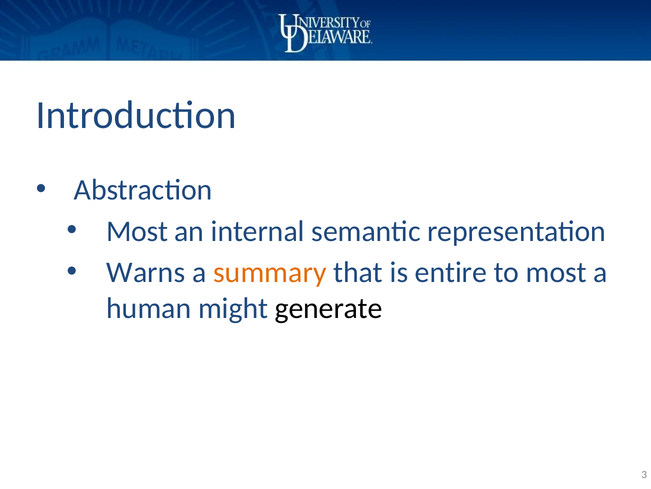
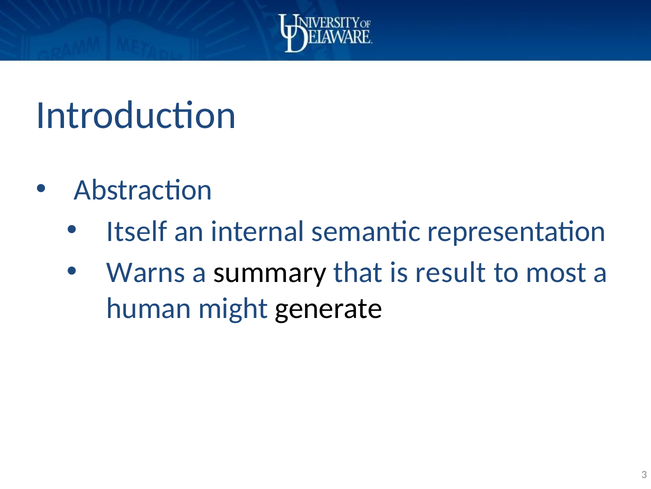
Most at (137, 231): Most -> Itself
summary colour: orange -> black
entire: entire -> result
